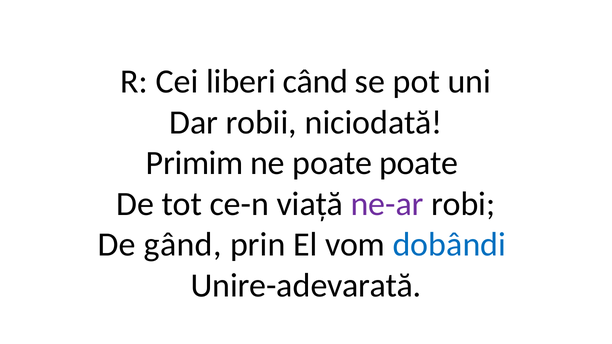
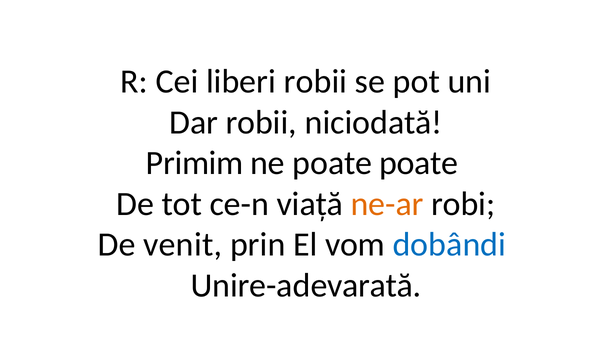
liberi când: când -> robii
ne-ar colour: purple -> orange
gând: gând -> venit
